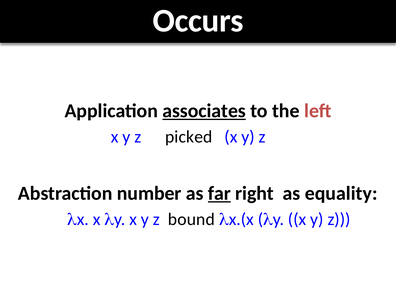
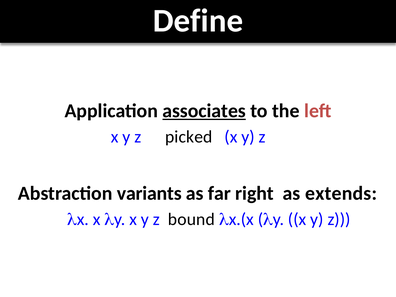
Occurs: Occurs -> Define
number: number -> variants
far underline: present -> none
equality: equality -> extends
